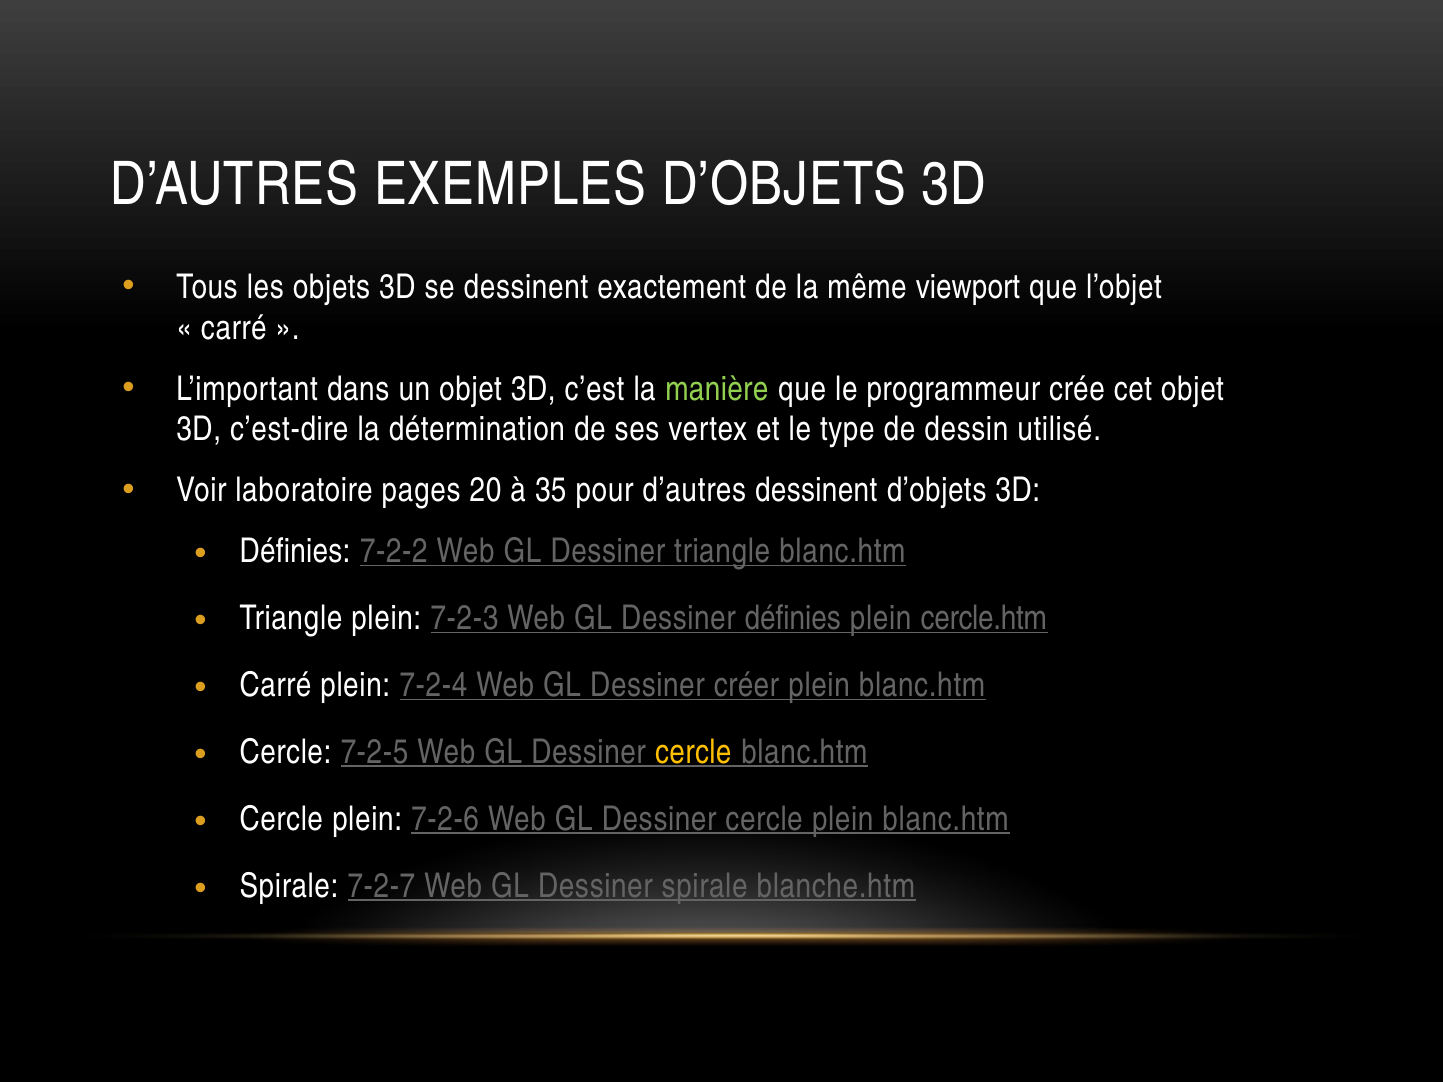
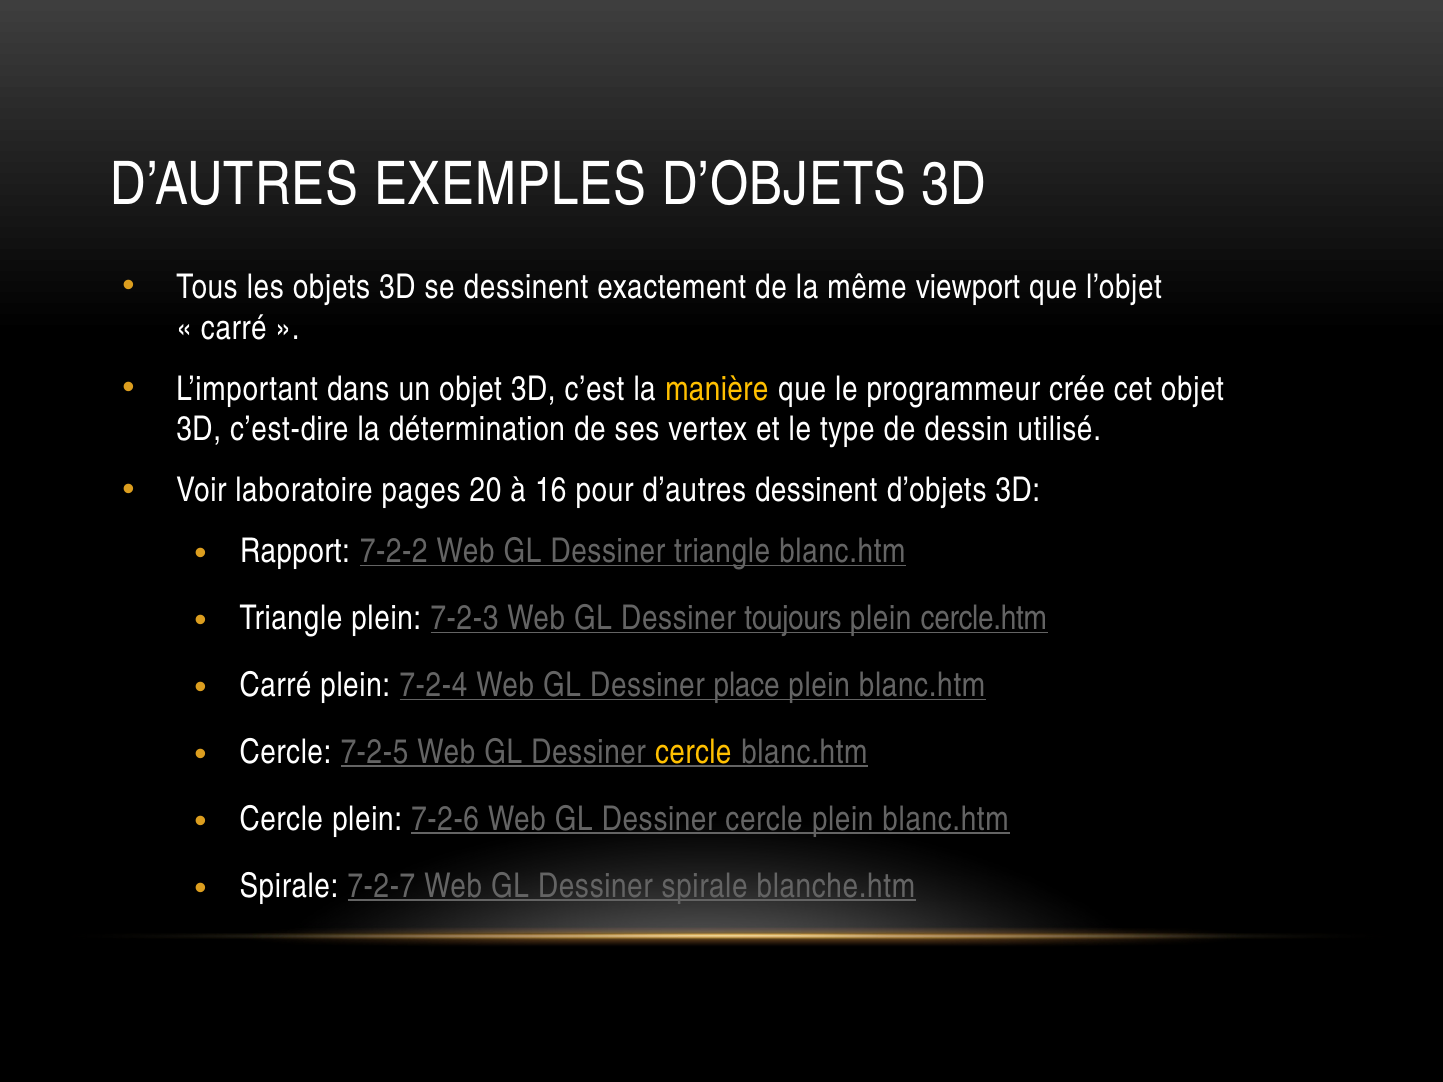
manière colour: light green -> yellow
35: 35 -> 16
Définies at (295, 552): Définies -> Rapport
Dessiner définies: définies -> toujours
créer: créer -> place
